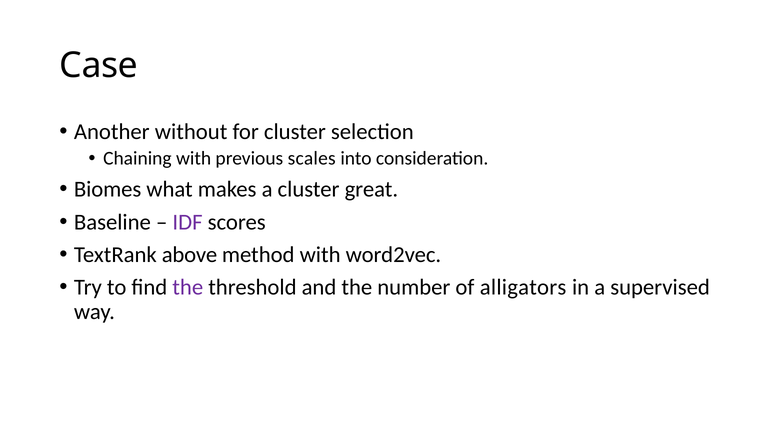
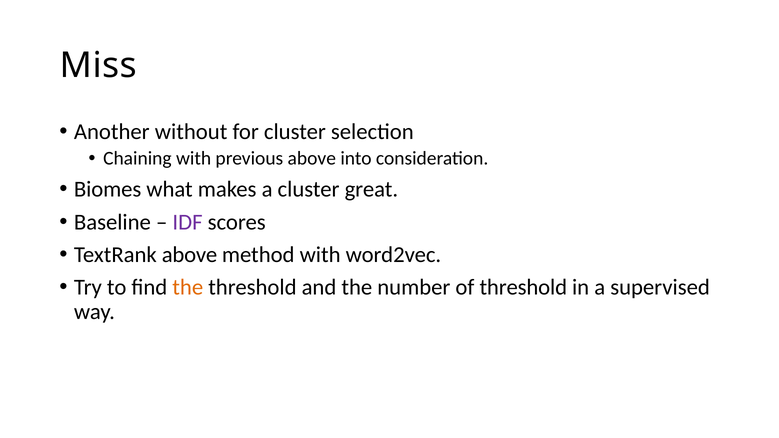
Case: Case -> Miss
previous scales: scales -> above
the at (188, 287) colour: purple -> orange
of alligators: alligators -> threshold
